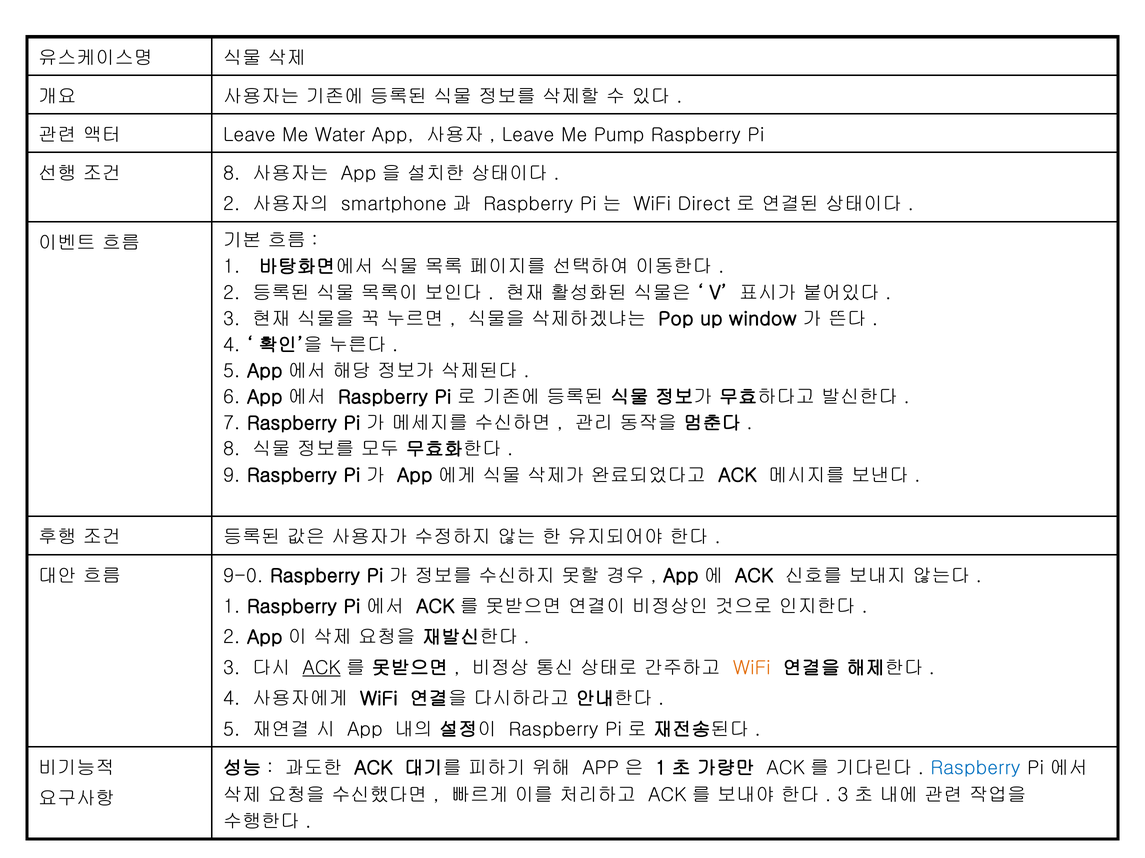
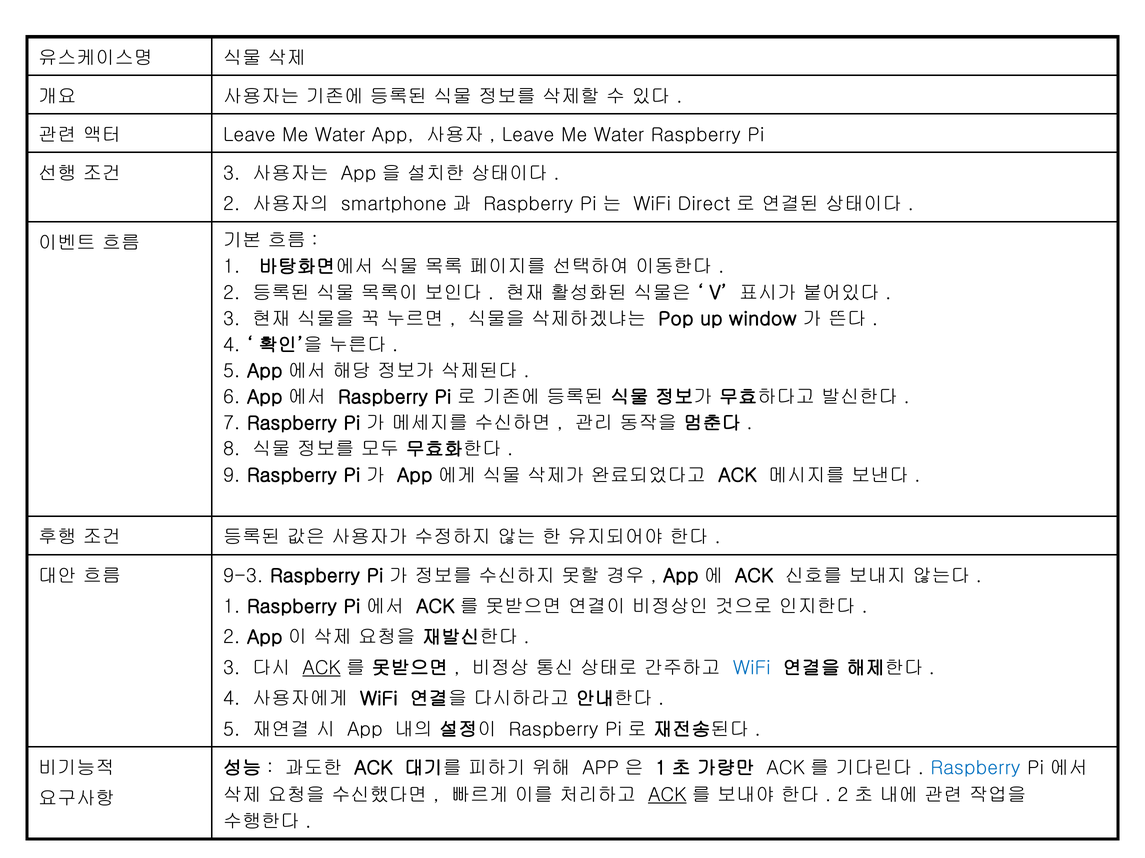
Pump at (619, 135): Pump -> Water
8 at (232, 174): 8 -> 3
9-0: 9-0 -> 9-3
WiFi at (752, 668) colour: orange -> blue
ACK at (667, 795) underline: none -> present
3 at (843, 795): 3 -> 2
